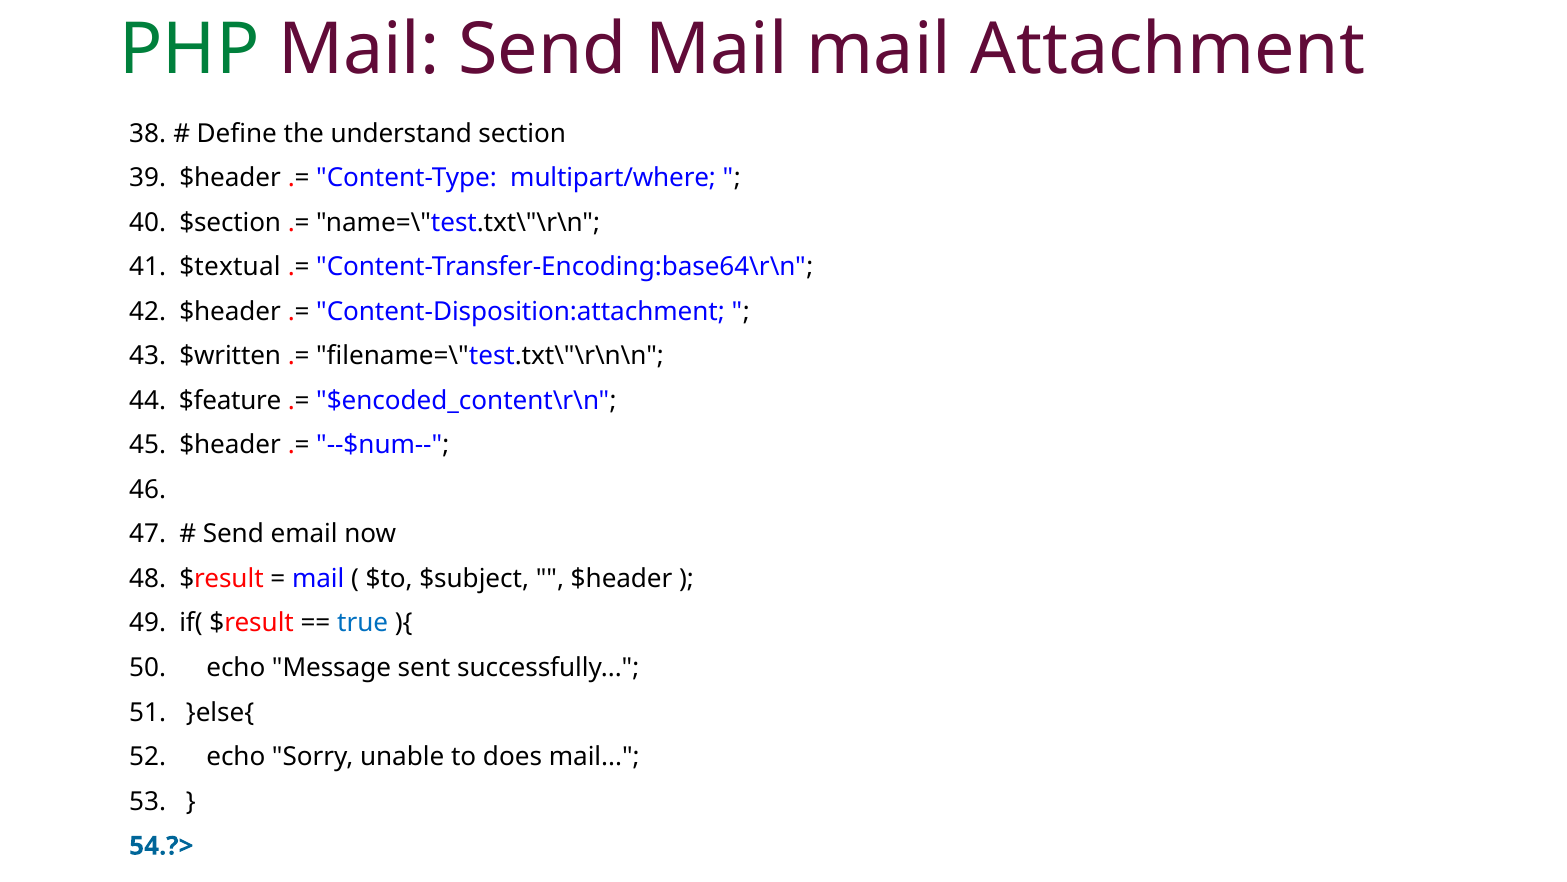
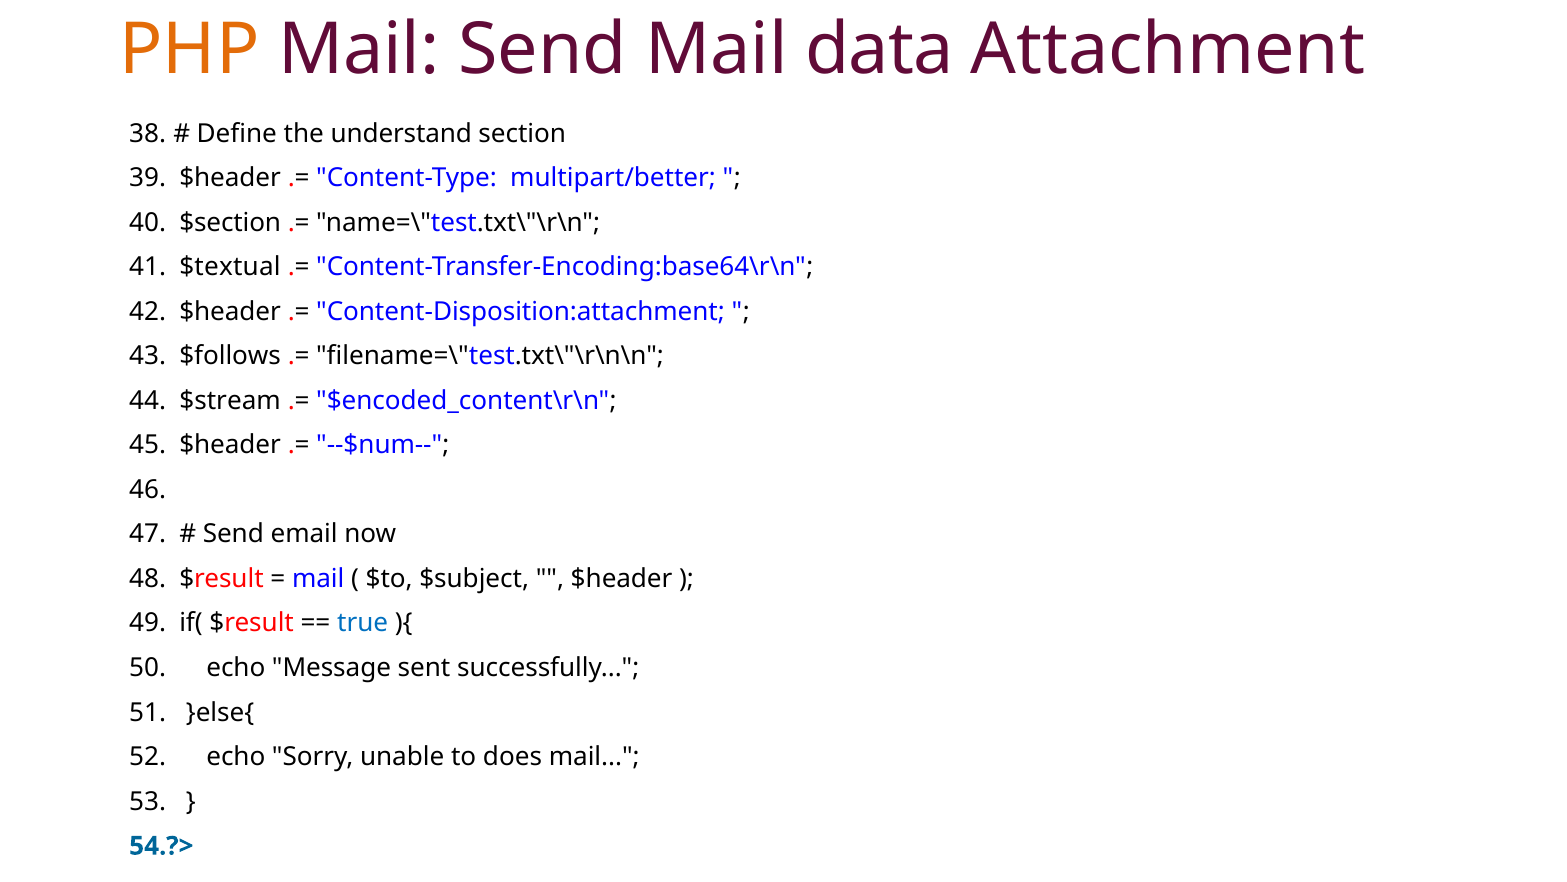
PHP colour: green -> orange
Mail mail: mail -> data
multipart/where: multipart/where -> multipart/better
$written: $written -> $follows
$feature: $feature -> $stream
